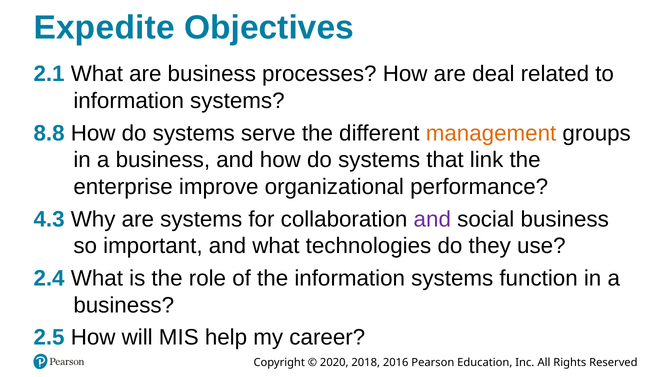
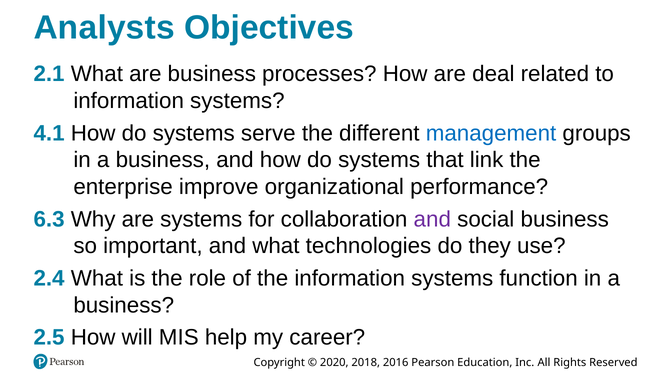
Expedite: Expedite -> Analysts
8.8: 8.8 -> 4.1
management colour: orange -> blue
4.3: 4.3 -> 6.3
